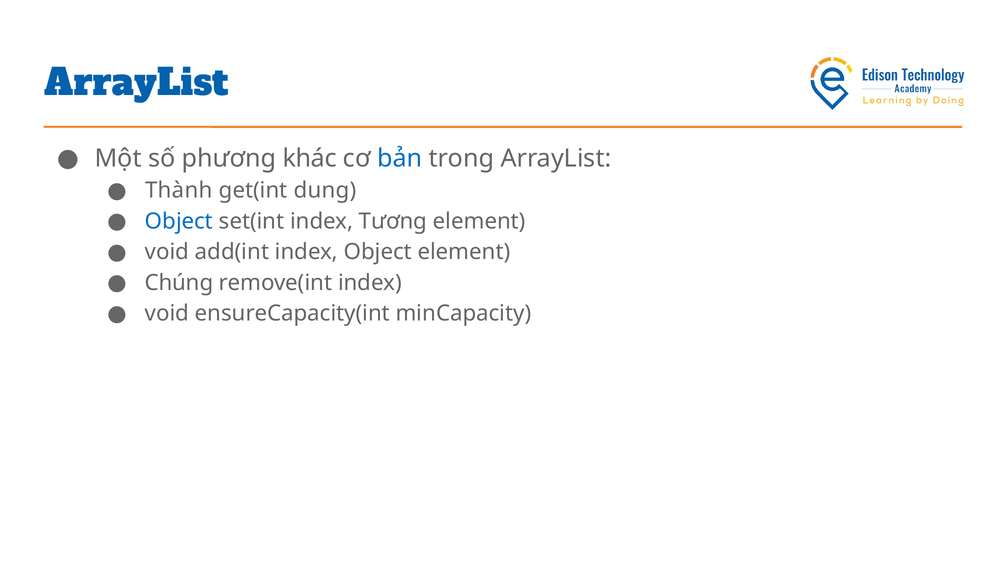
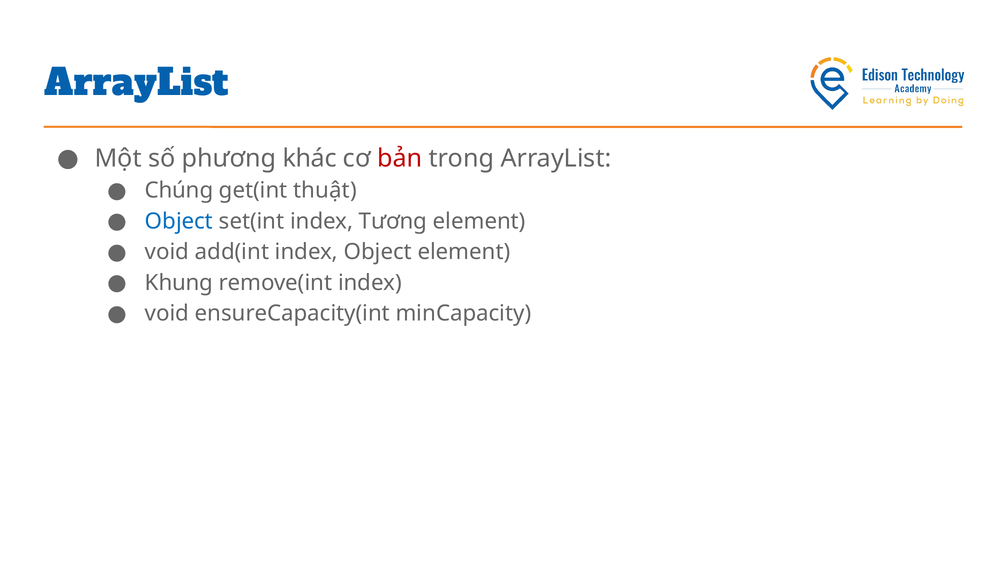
bản colour: blue -> red
Thành: Thành -> Chúng
dung: dung -> thuật
Chúng: Chúng -> Khung
